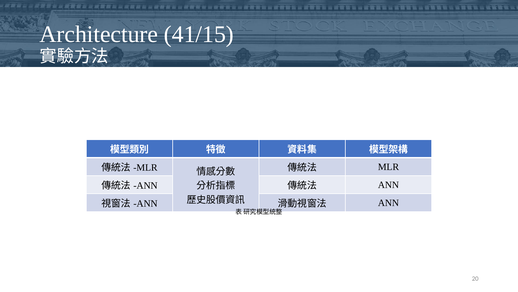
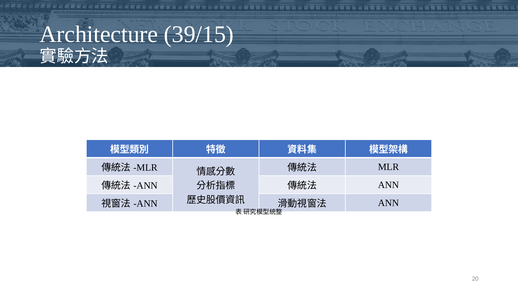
41/15: 41/15 -> 39/15
